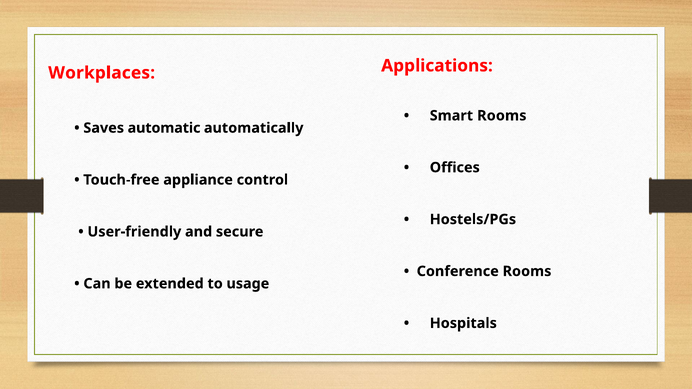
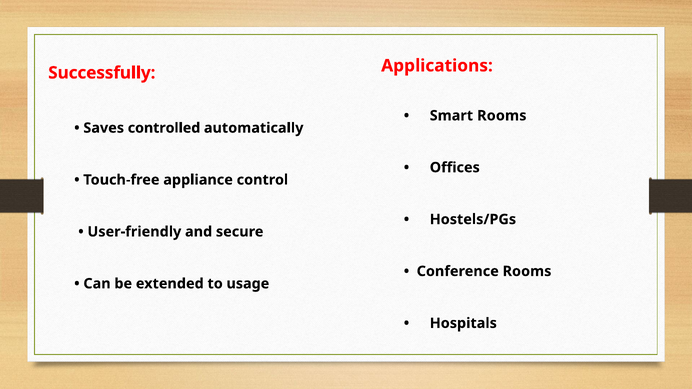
Workplaces: Workplaces -> Successfully
automatic: automatic -> controlled
